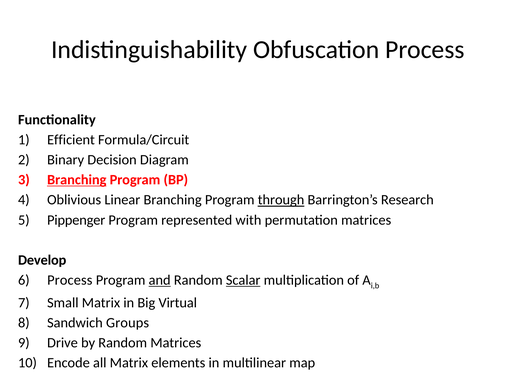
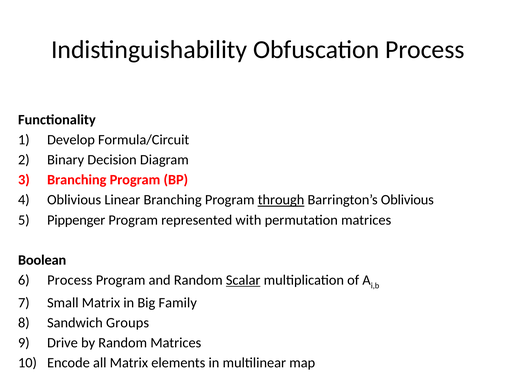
Efficient: Efficient -> Develop
Branching at (77, 180) underline: present -> none
Barrington’s Research: Research -> Oblivious
Develop: Develop -> Boolean
and underline: present -> none
Virtual: Virtual -> Family
